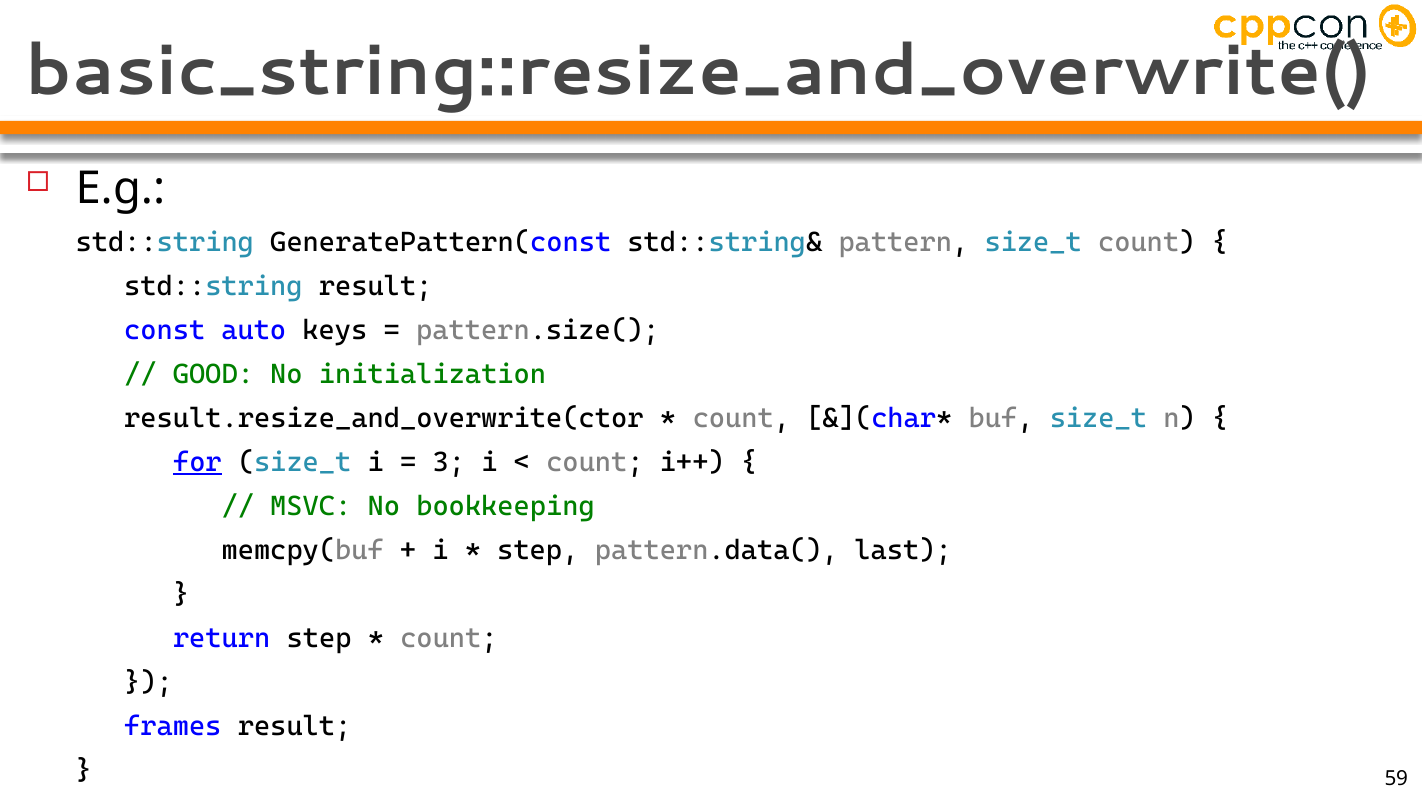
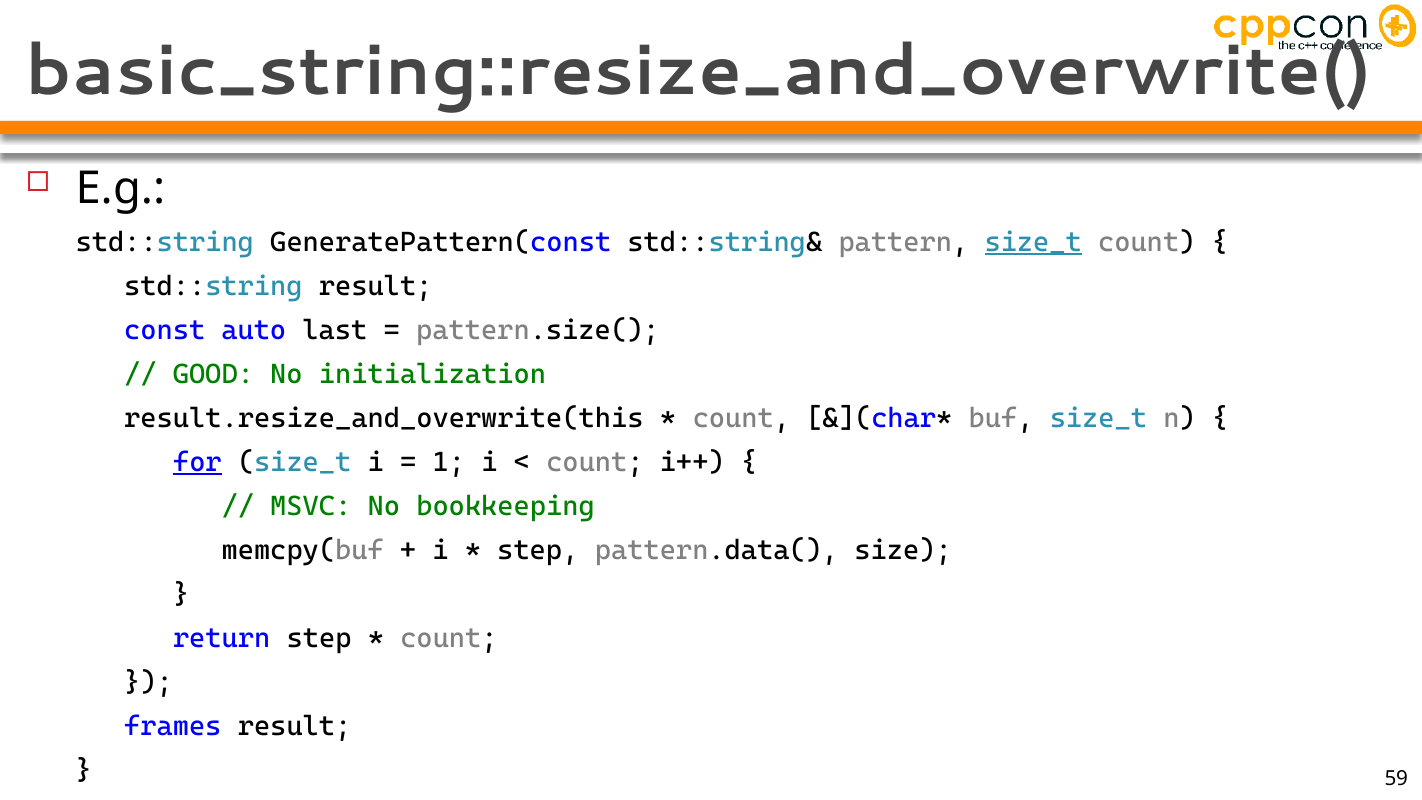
size_t at (1033, 242) underline: none -> present
keys: keys -> last
result.resize_and_overwrite(ctor: result.resize_and_overwrite(ctor -> result.resize_and_overwrite(this
3: 3 -> 1
last: last -> size
